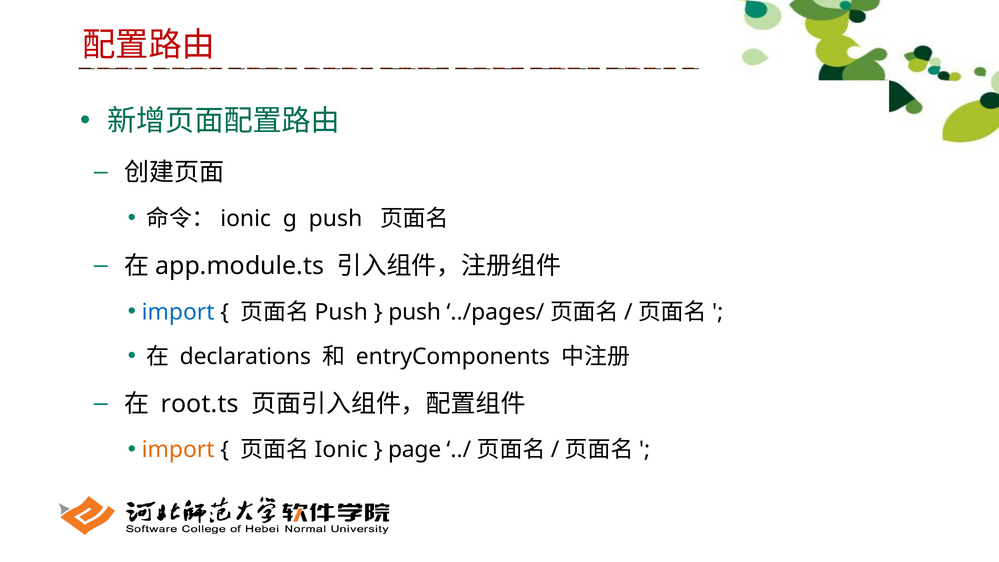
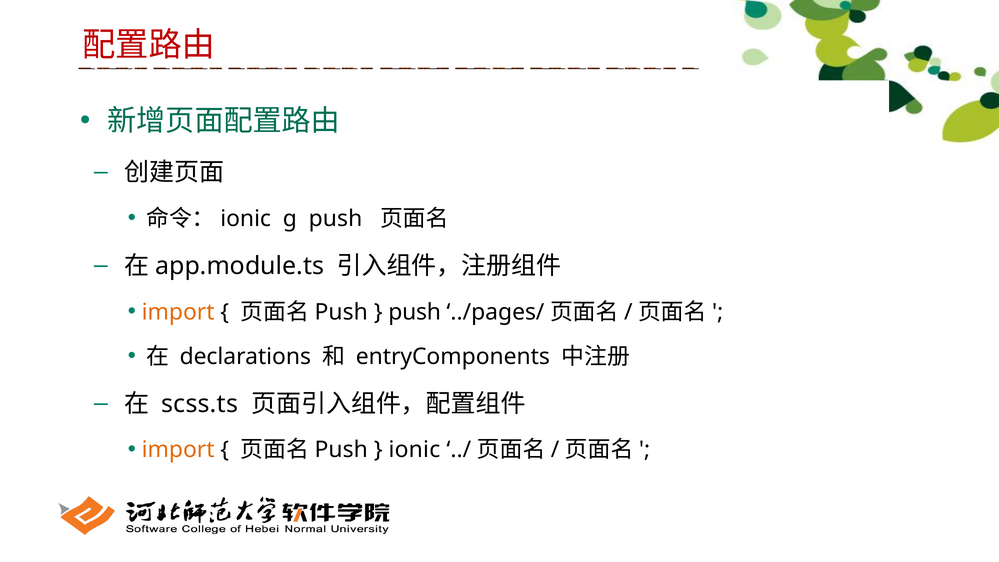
import at (178, 312) colour: blue -> orange
root.ts: root.ts -> scss.ts
Ionic at (341, 450): Ionic -> Push
page at (415, 450): page -> ionic
